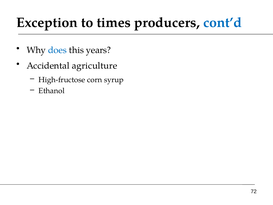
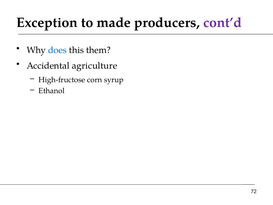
times: times -> made
cont’d colour: blue -> purple
years: years -> them
